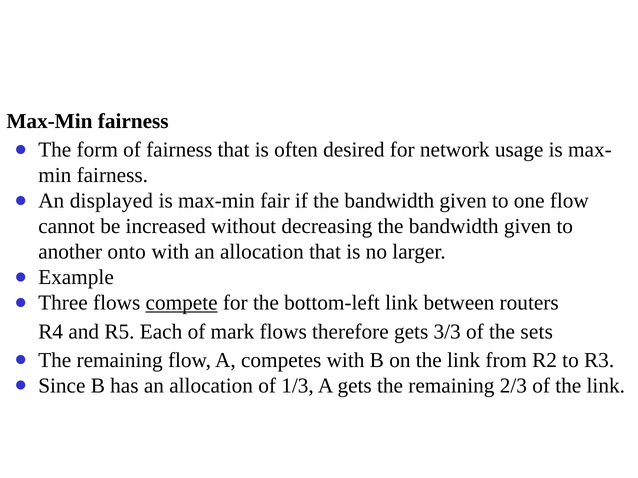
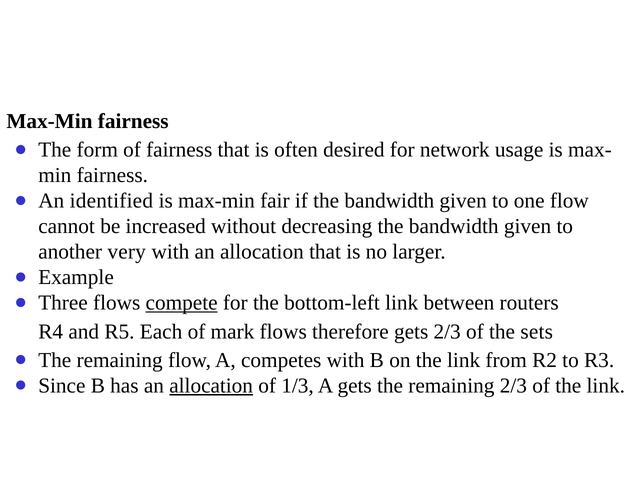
displayed: displayed -> identified
onto: onto -> very
gets 3/3: 3/3 -> 2/3
allocation at (211, 386) underline: none -> present
